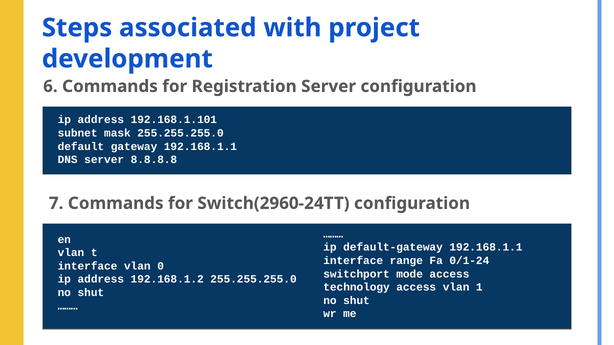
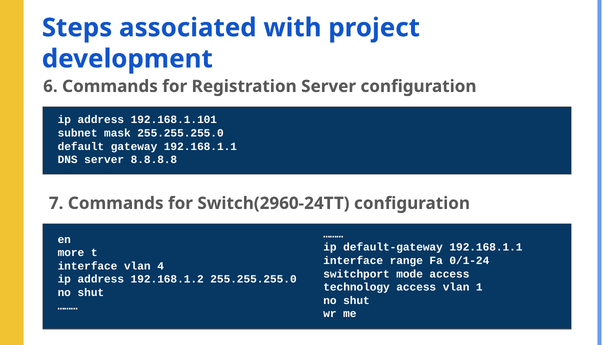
vlan at (71, 253): vlan -> more
0: 0 -> 4
